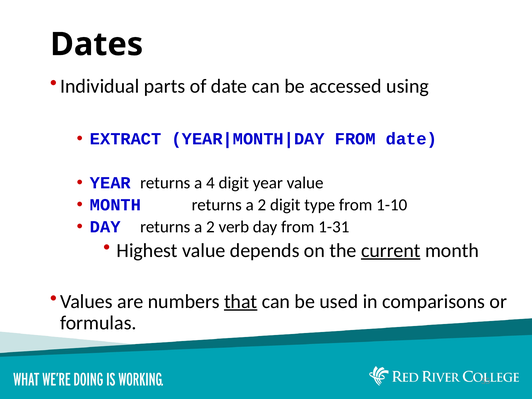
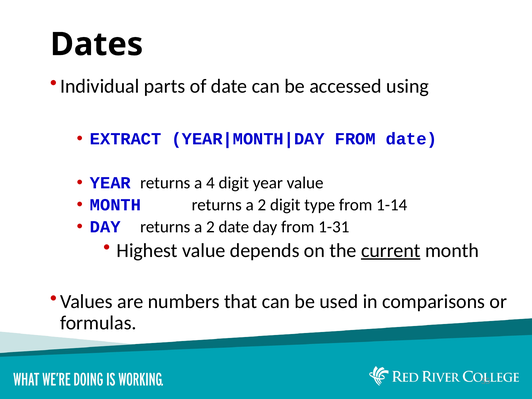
1-10: 1-10 -> 1-14
2 verb: verb -> date
that underline: present -> none
